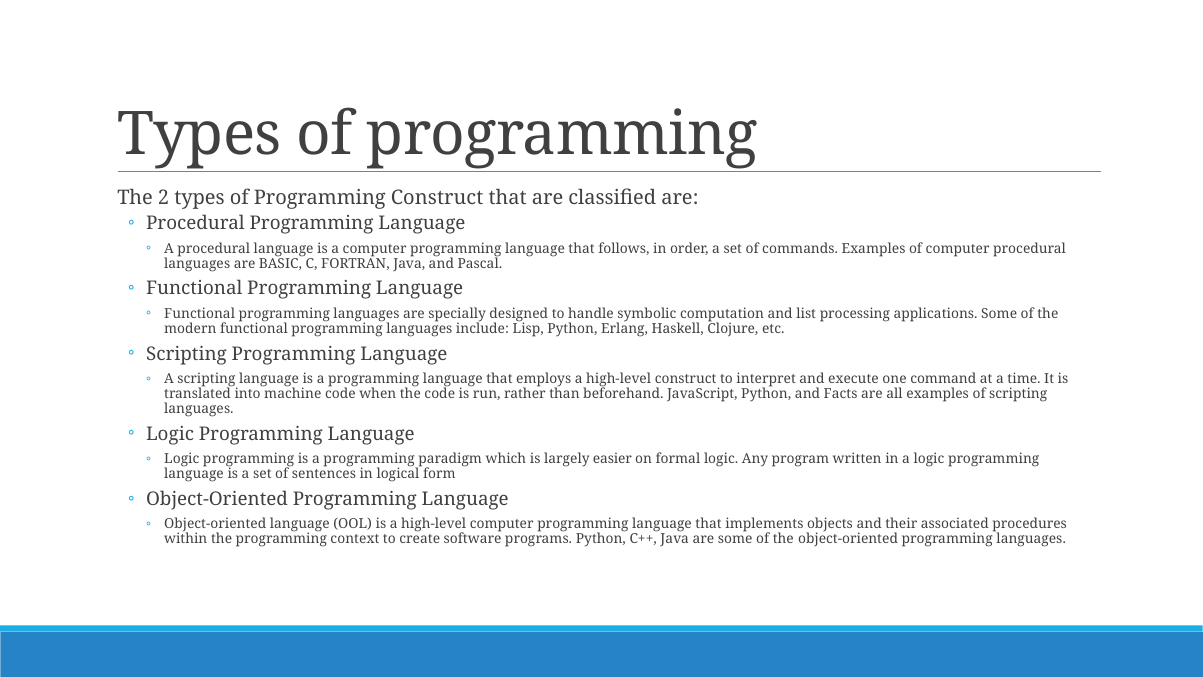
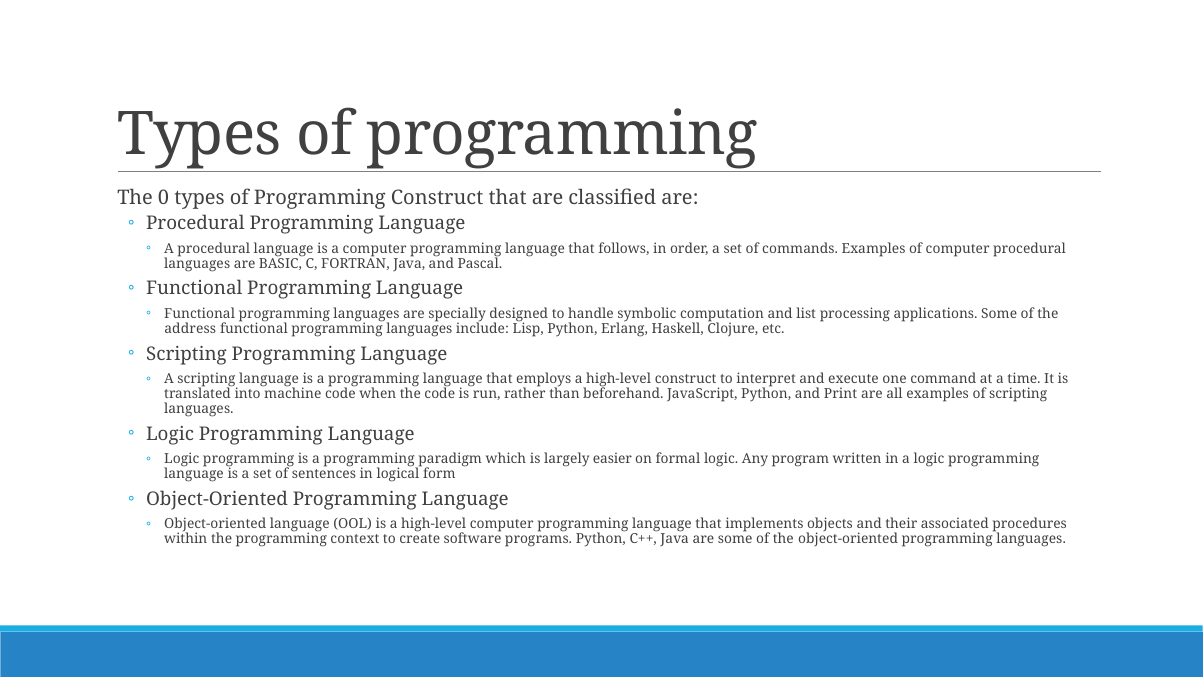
2: 2 -> 0
modern: modern -> address
Facts: Facts -> Print
